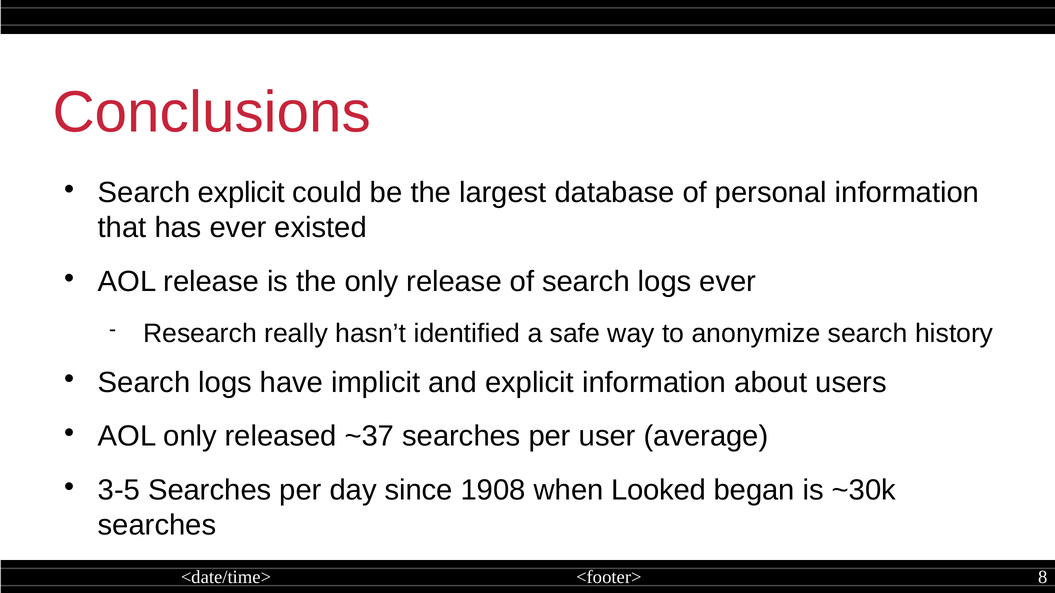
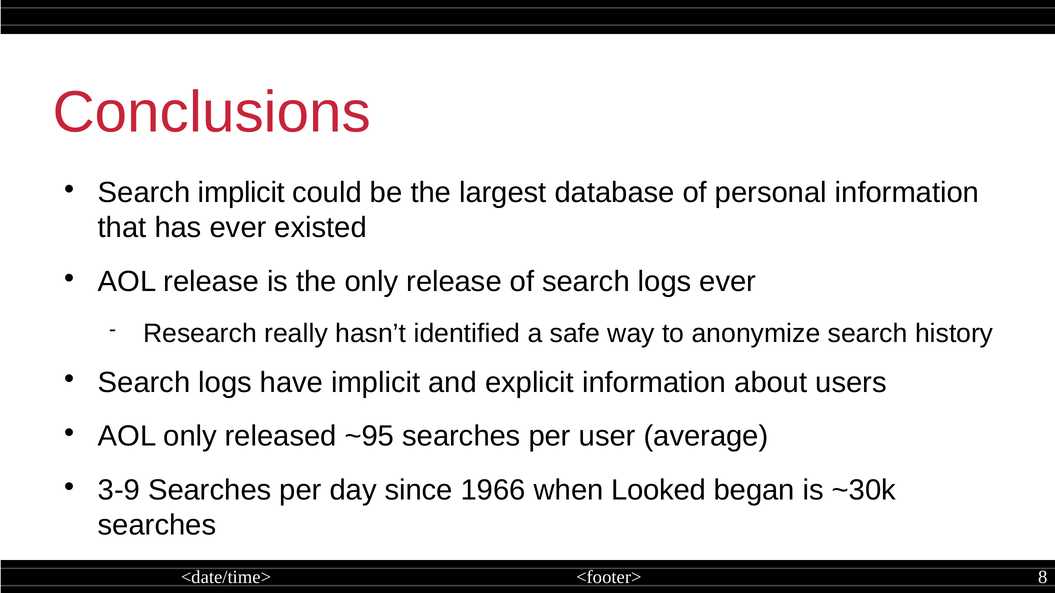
Search explicit: explicit -> implicit
~37: ~37 -> ~95
3-5: 3-5 -> 3-9
1908: 1908 -> 1966
